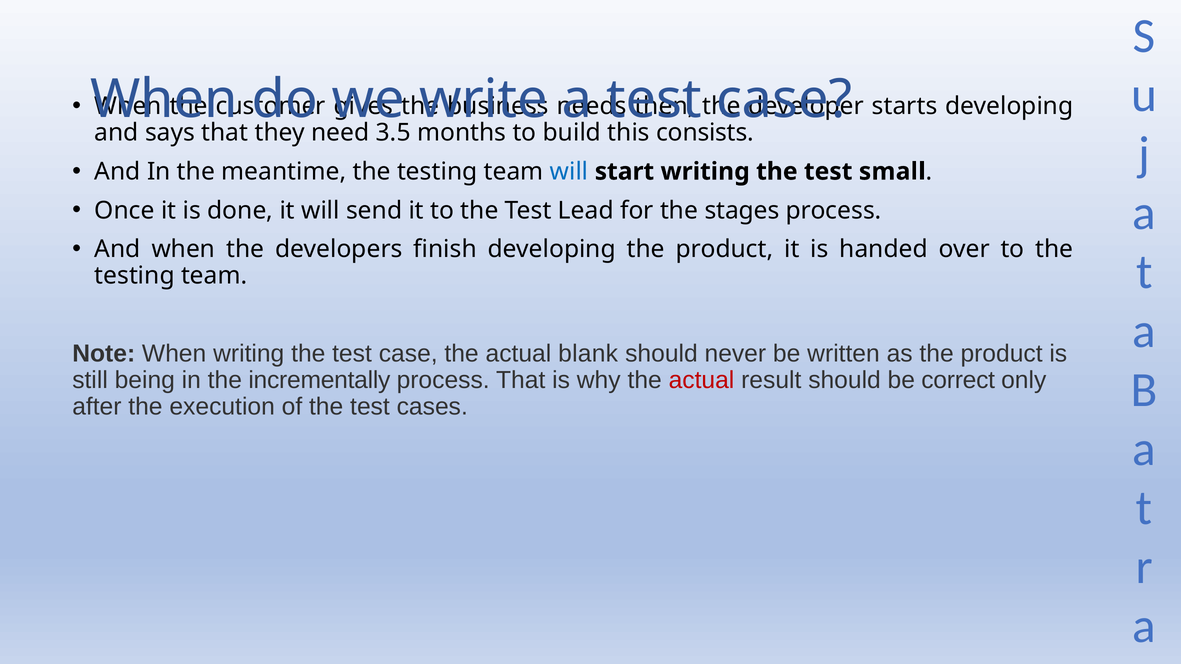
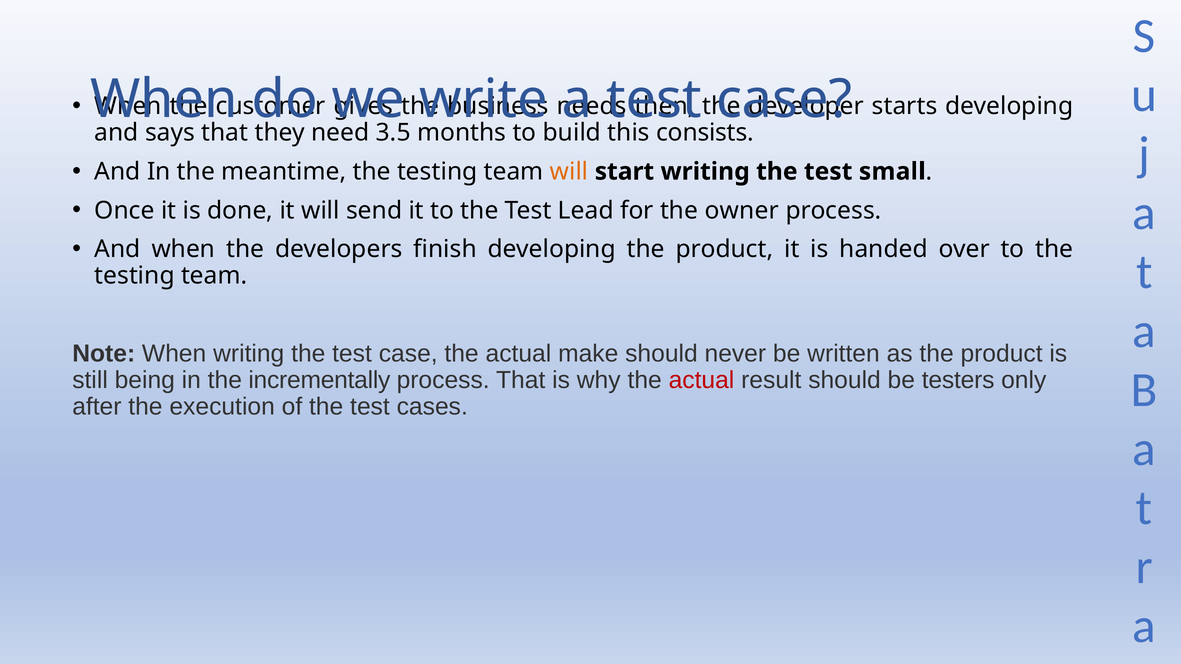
will at (569, 172) colour: blue -> orange
stages: stages -> owner
blank: blank -> make
correct: correct -> testers
